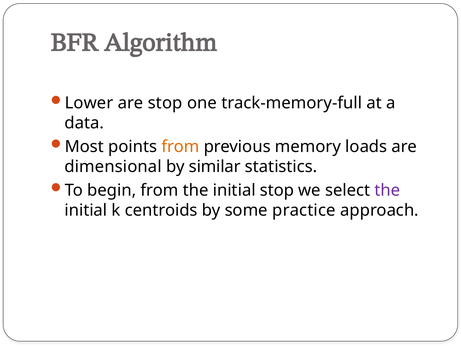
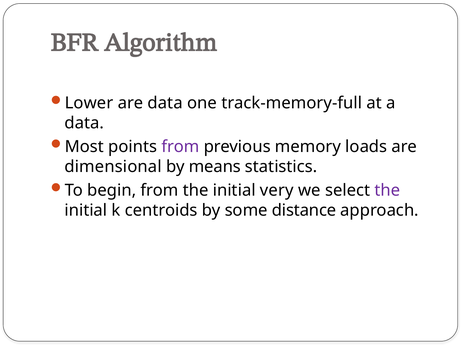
are stop: stop -> data
from at (180, 146) colour: orange -> purple
similar: similar -> means
initial stop: stop -> very
practice: practice -> distance
